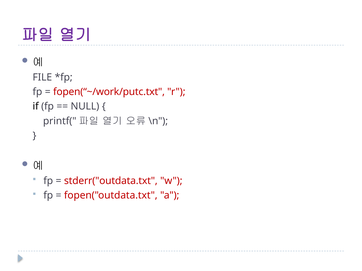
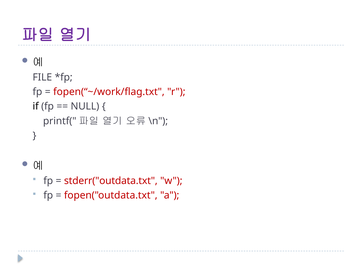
fopen(“~/work/putc.txt: fopen(“~/work/putc.txt -> fopen(“~/work/flag.txt
